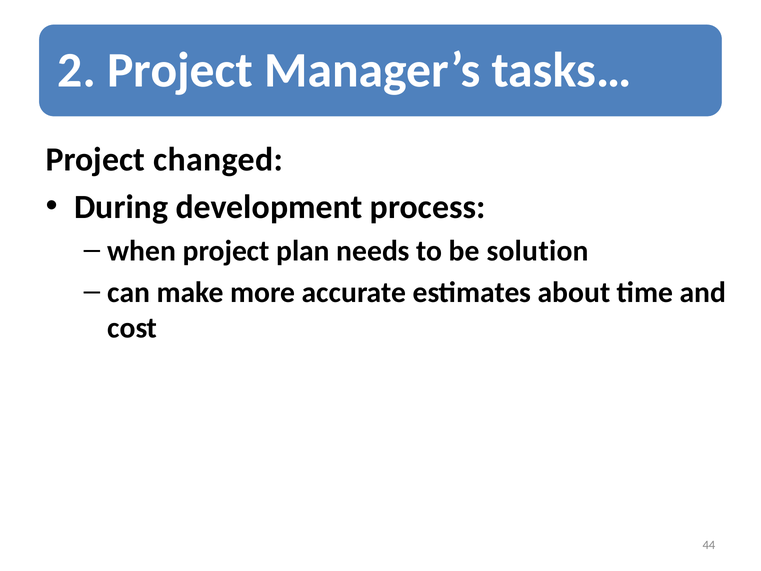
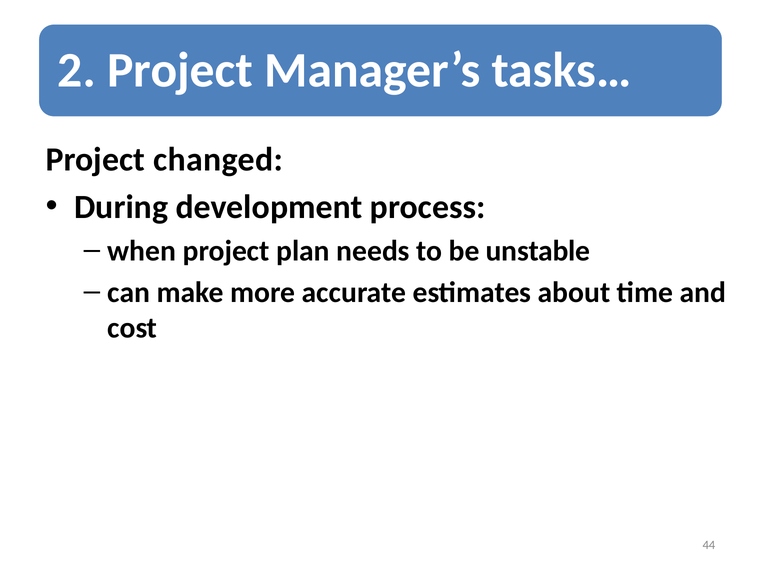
solution: solution -> unstable
